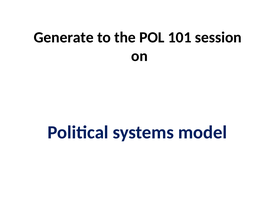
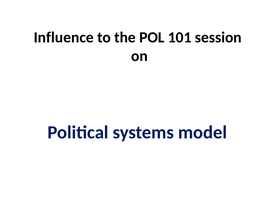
Generate: Generate -> Influence
